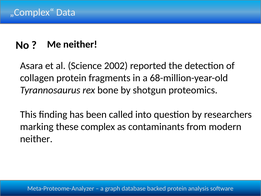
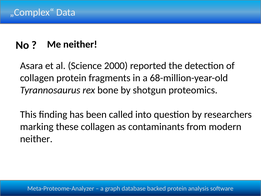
2002: 2002 -> 2000
these complex: complex -> collagen
